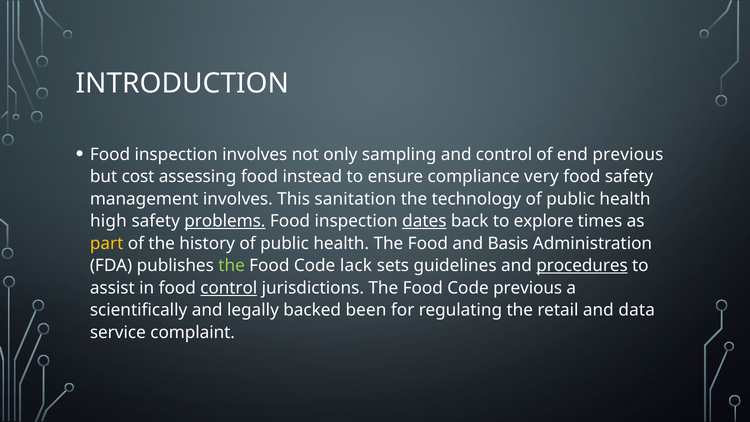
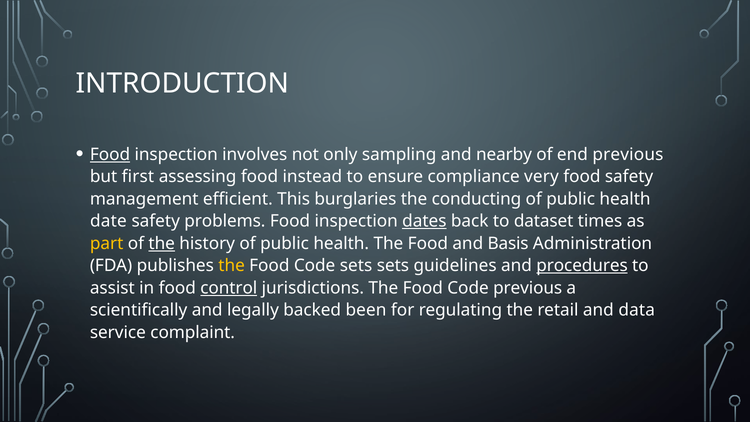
Food at (110, 154) underline: none -> present
and control: control -> nearby
cost: cost -> first
management involves: involves -> efficient
sanitation: sanitation -> burglaries
technology: technology -> conducting
high: high -> date
problems underline: present -> none
explore: explore -> dataset
the at (162, 243) underline: none -> present
the at (232, 266) colour: light green -> yellow
Code lack: lack -> sets
